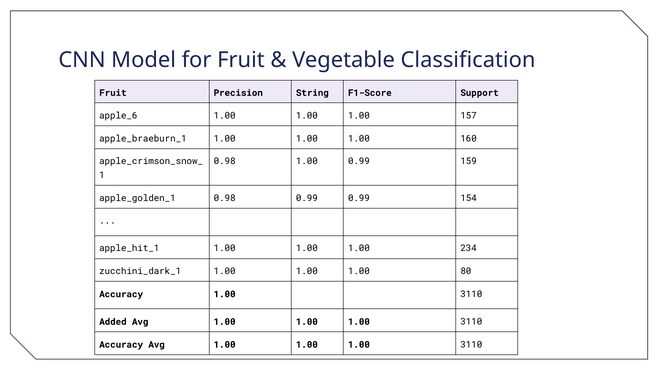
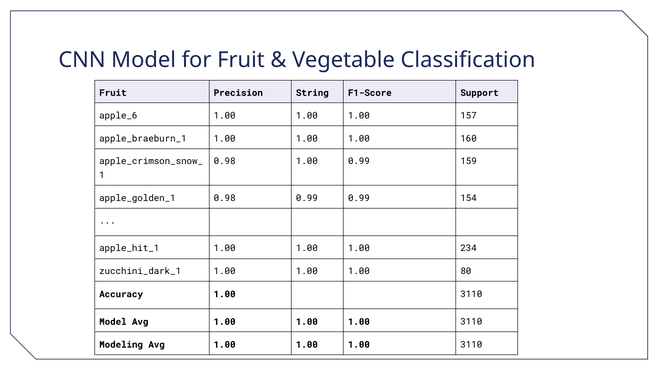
Added at (113, 322): Added -> Model
Accuracy at (121, 345): Accuracy -> Modeling
